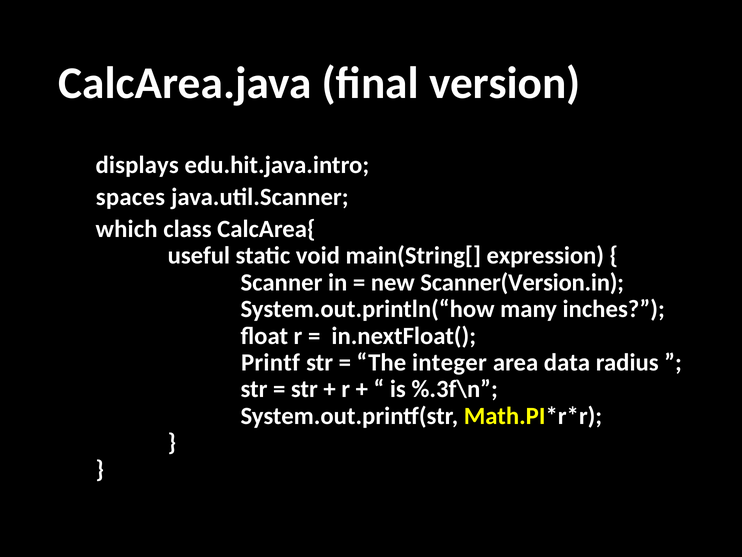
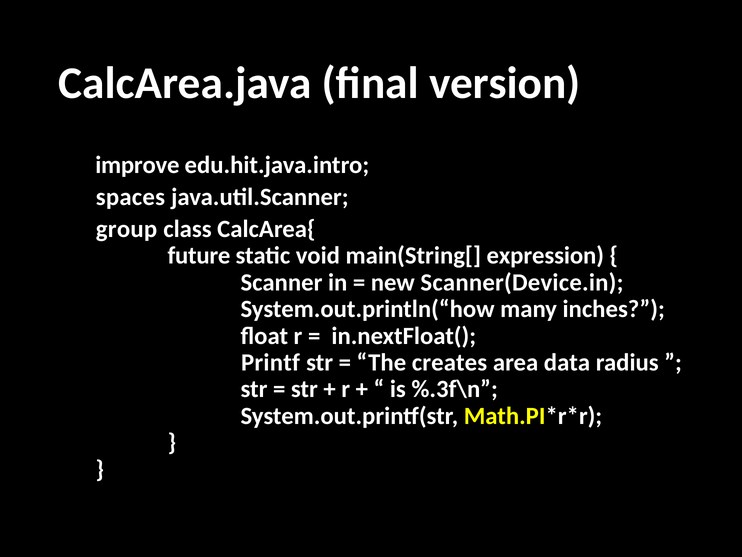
displays: displays -> improve
which: which -> group
useful: useful -> future
Scanner(Version.in: Scanner(Version.in -> Scanner(Device.in
integer: integer -> creates
